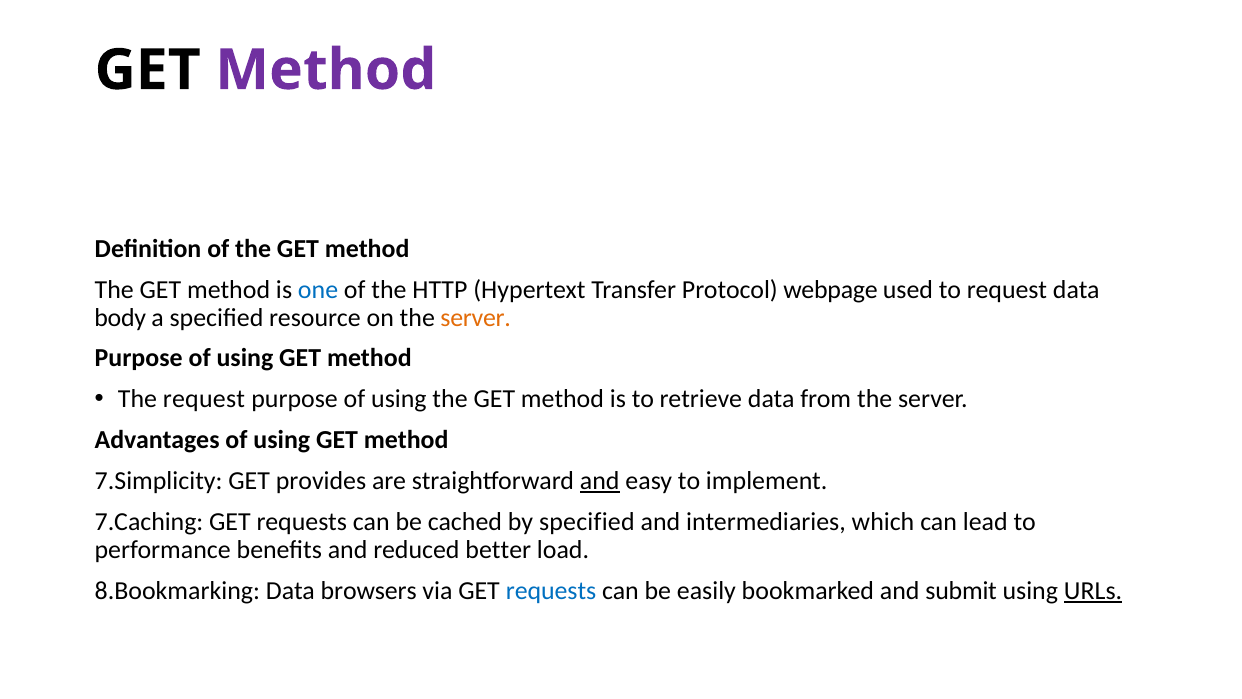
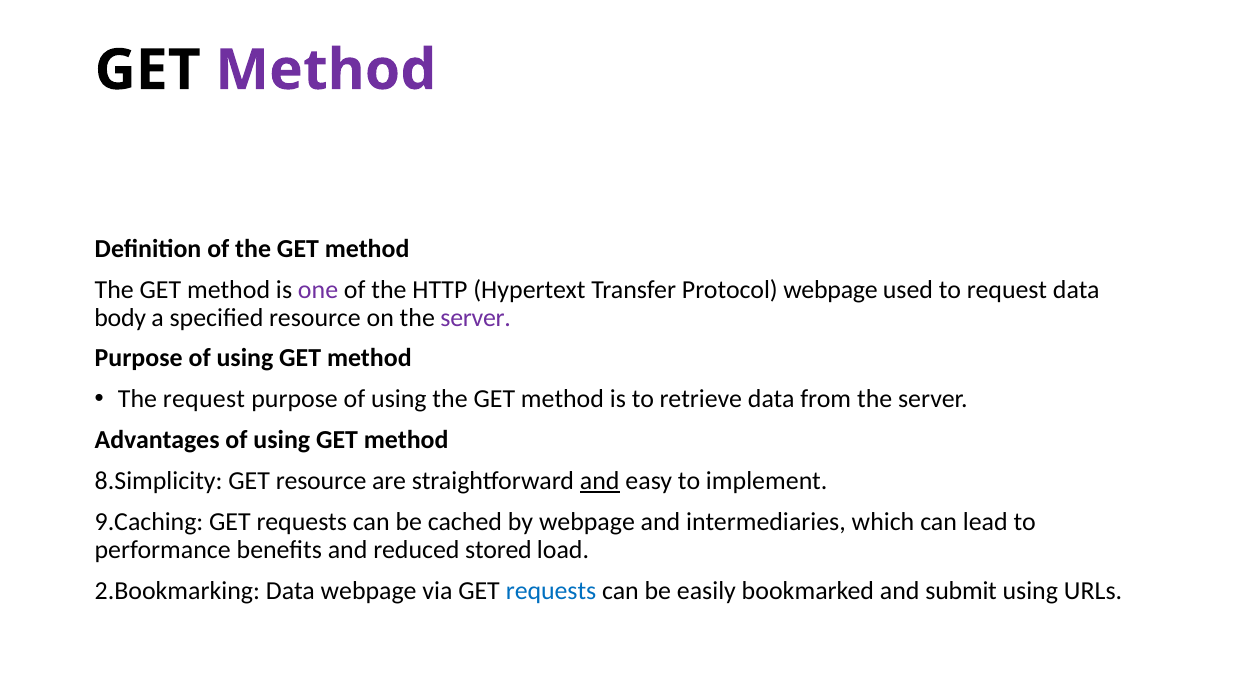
one colour: blue -> purple
server at (476, 317) colour: orange -> purple
7.Simplicity: 7.Simplicity -> 8.Simplicity
GET provides: provides -> resource
7.Caching: 7.Caching -> 9.Caching
by specified: specified -> webpage
better: better -> stored
8.Bookmarking: 8.Bookmarking -> 2.Bookmarking
Data browsers: browsers -> webpage
URLs underline: present -> none
